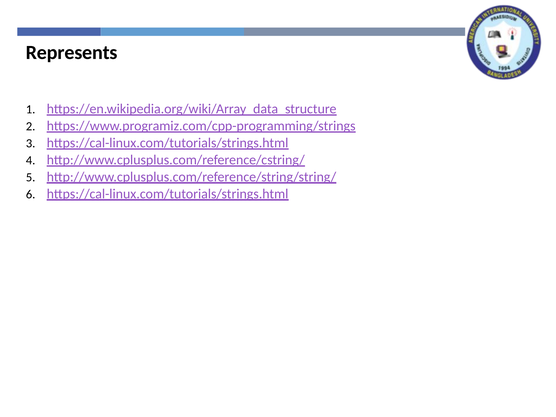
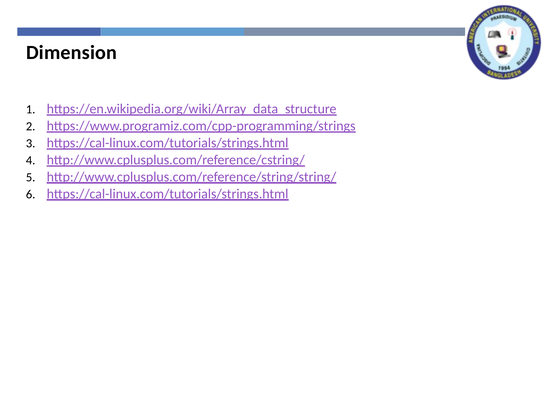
Represents: Represents -> Dimension
